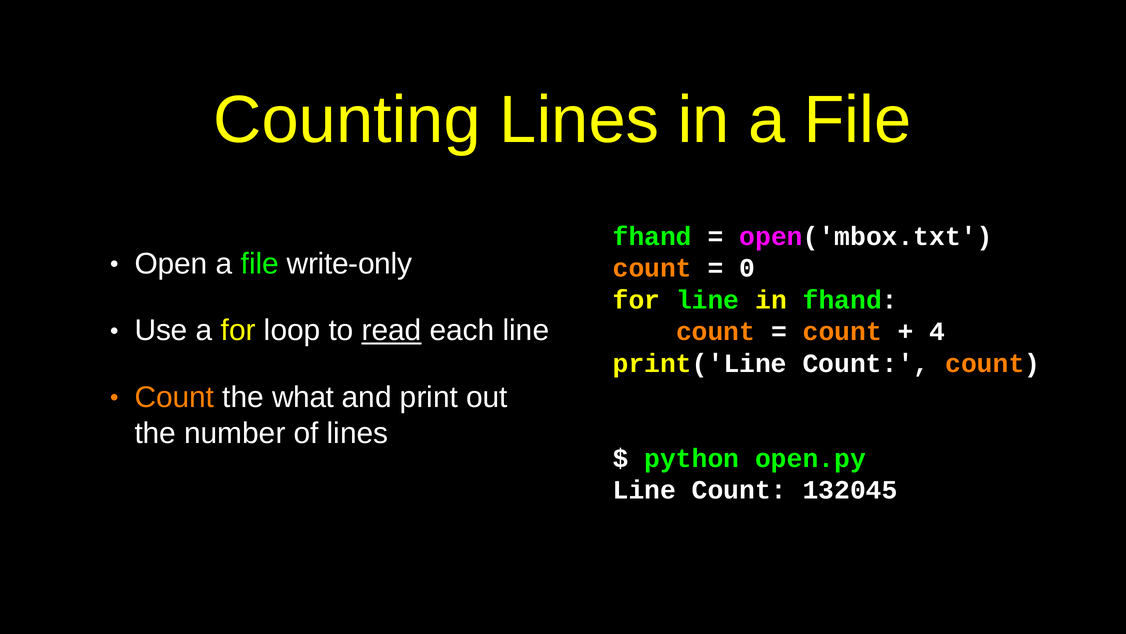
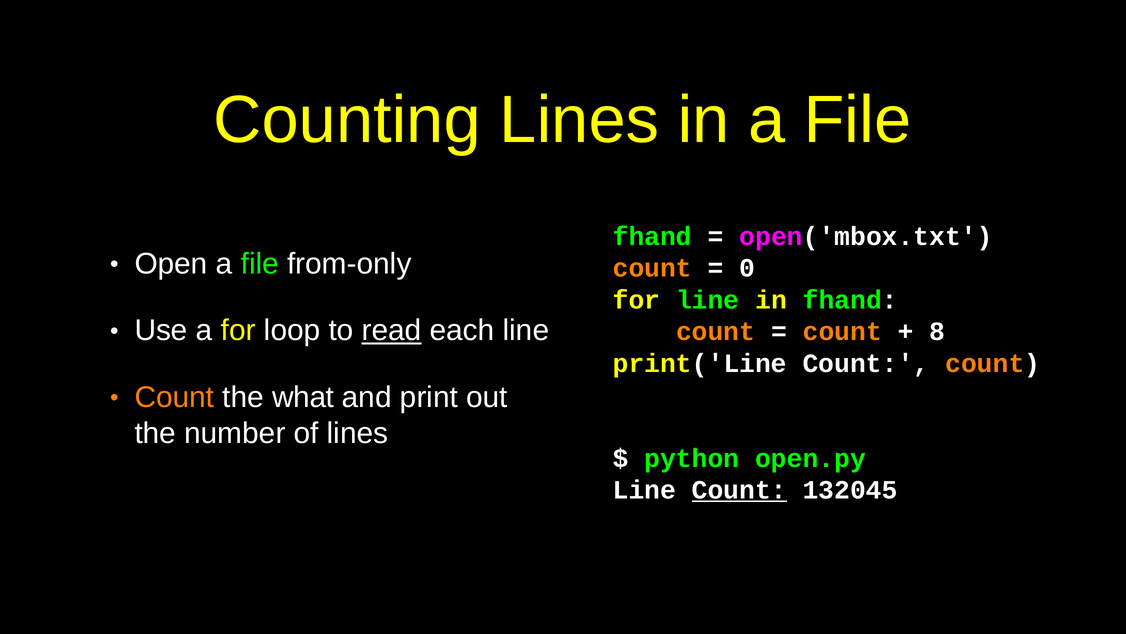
write-only: write-only -> from-only
4: 4 -> 8
Count at (739, 490) underline: none -> present
